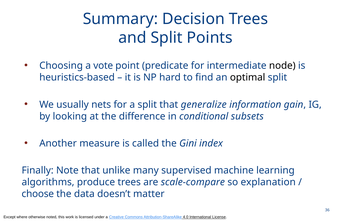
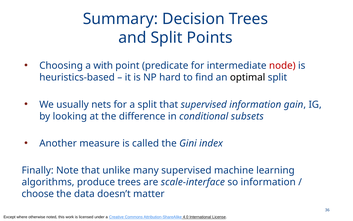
vote: vote -> with
node colour: black -> red
that generalize: generalize -> supervised
scale-compare: scale-compare -> scale-interface
so explanation: explanation -> information
